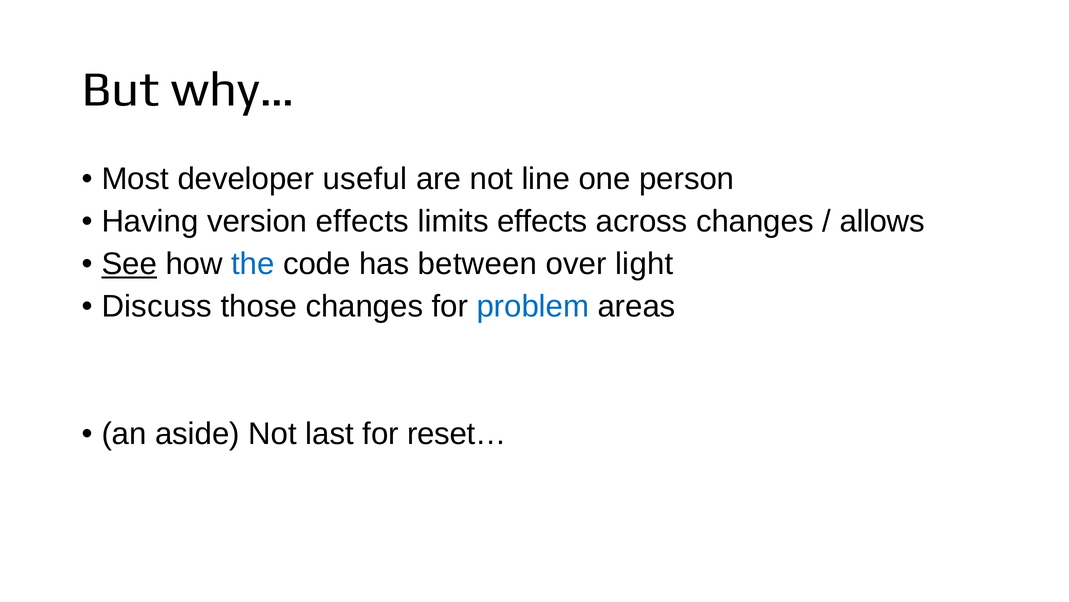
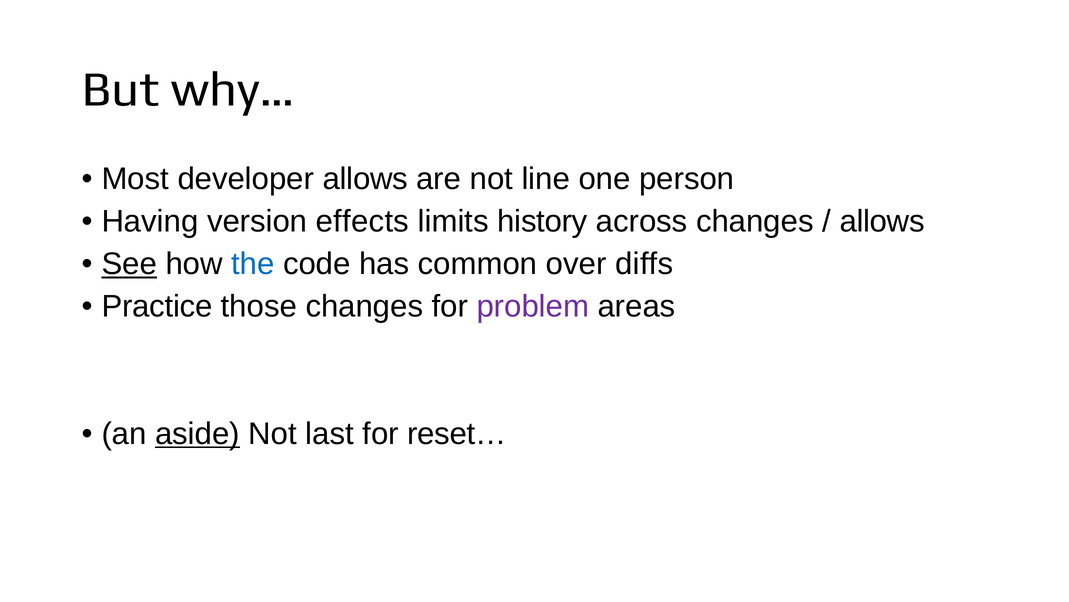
developer useful: useful -> allows
limits effects: effects -> history
between: between -> common
light: light -> diffs
Discuss: Discuss -> Practice
problem colour: blue -> purple
aside underline: none -> present
